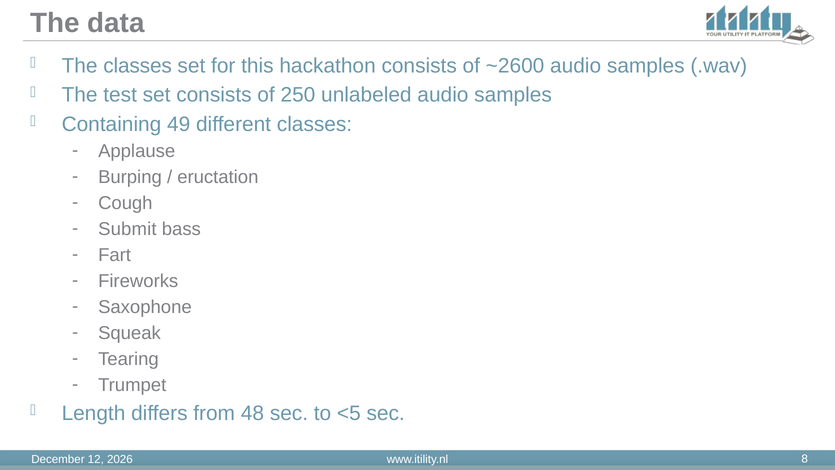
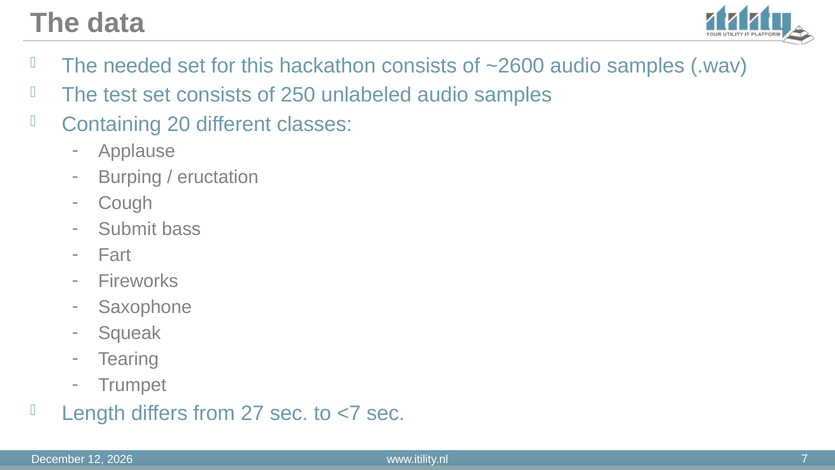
The classes: classes -> needed
49: 49 -> 20
48: 48 -> 27
<5: <5 -> <7
8: 8 -> 7
